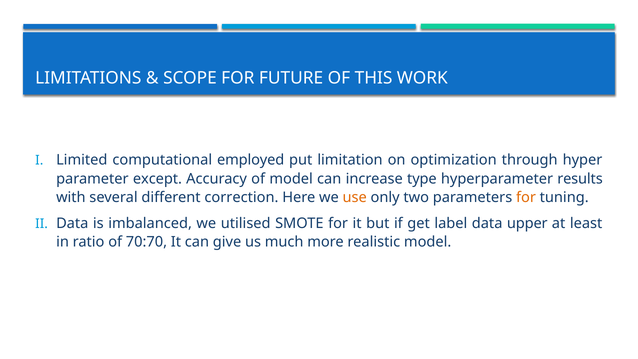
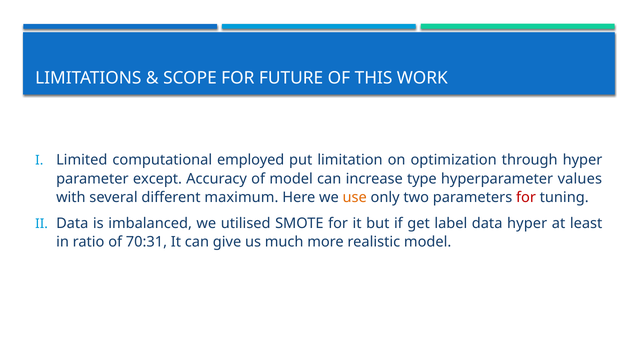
results: results -> values
correction: correction -> maximum
for at (526, 198) colour: orange -> red
data upper: upper -> hyper
70:70: 70:70 -> 70:31
